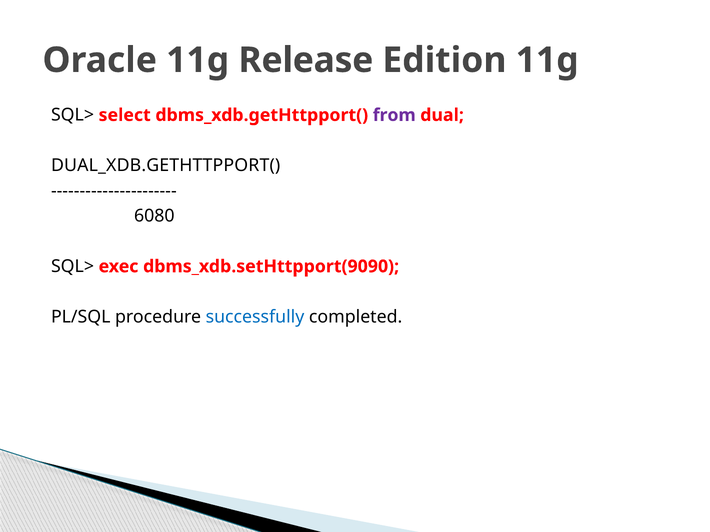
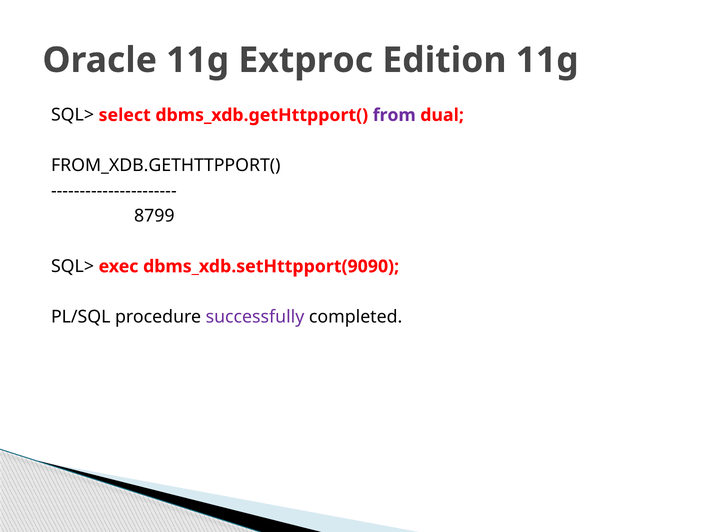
Release: Release -> Extproc
DUAL_XDB.GETHTTPPORT(: DUAL_XDB.GETHTTPPORT( -> FROM_XDB.GETHTTPPORT(
6080: 6080 -> 8799
successfully colour: blue -> purple
